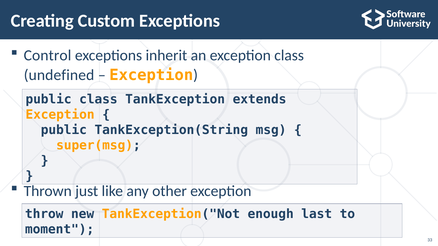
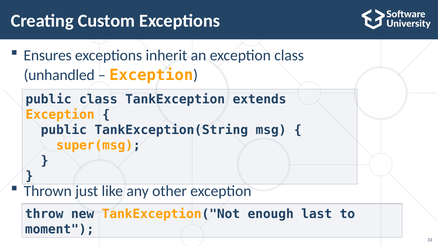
Control: Control -> Ensures
undefined: undefined -> unhandled
